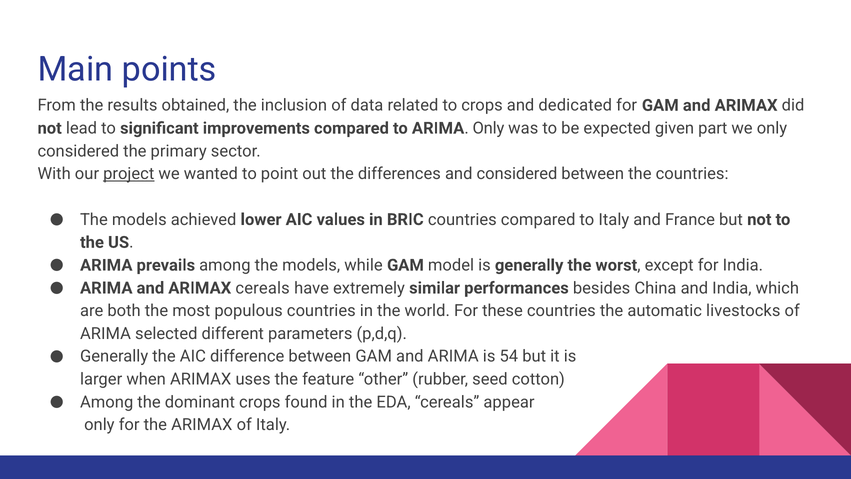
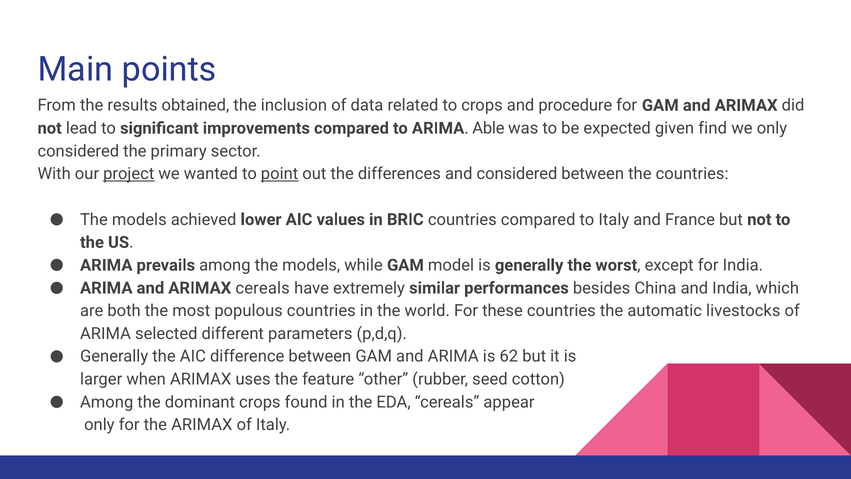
dedicated: dedicated -> procedure
ARIMA Only: Only -> Able
part: part -> find
point underline: none -> present
54: 54 -> 62
